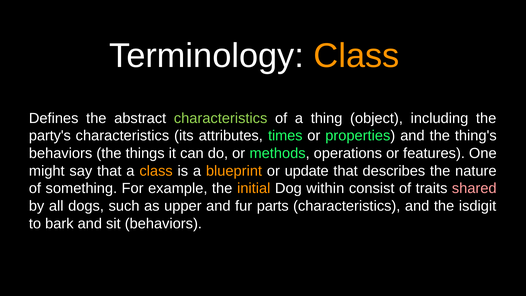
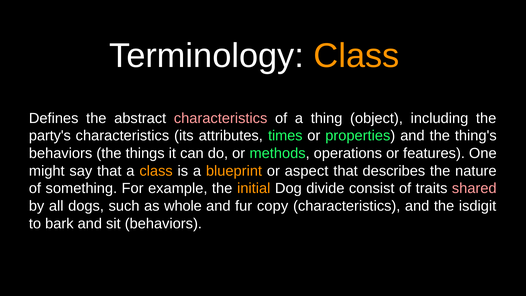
characteristics at (221, 118) colour: light green -> pink
update: update -> aspect
within: within -> divide
upper: upper -> whole
parts: parts -> copy
